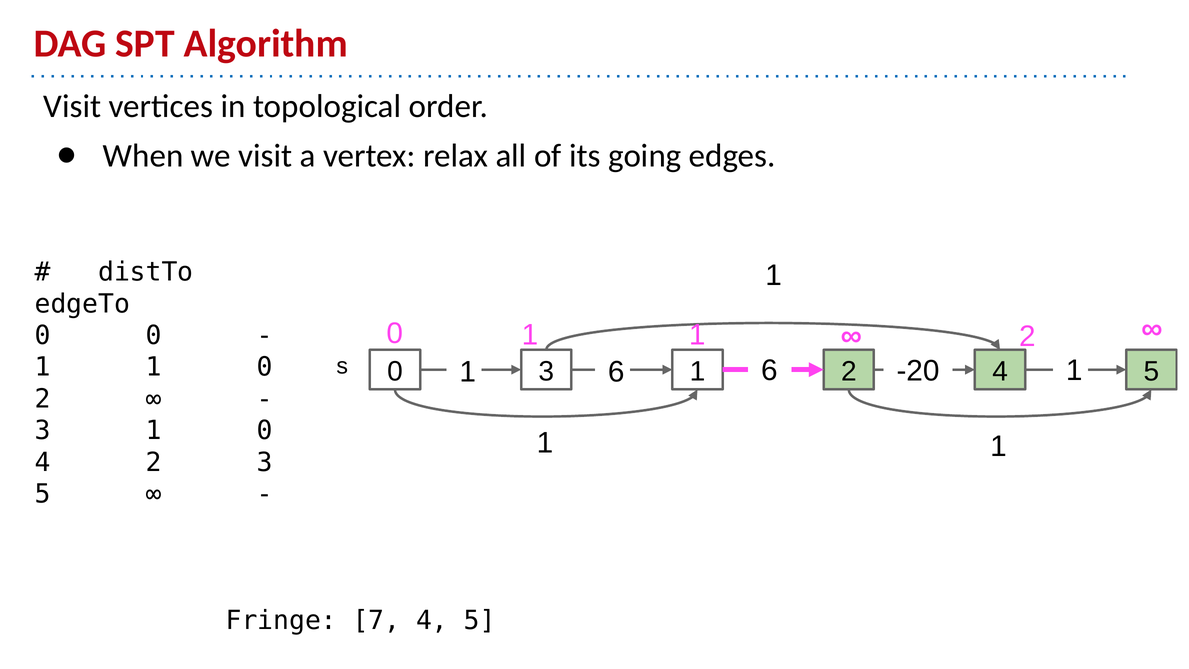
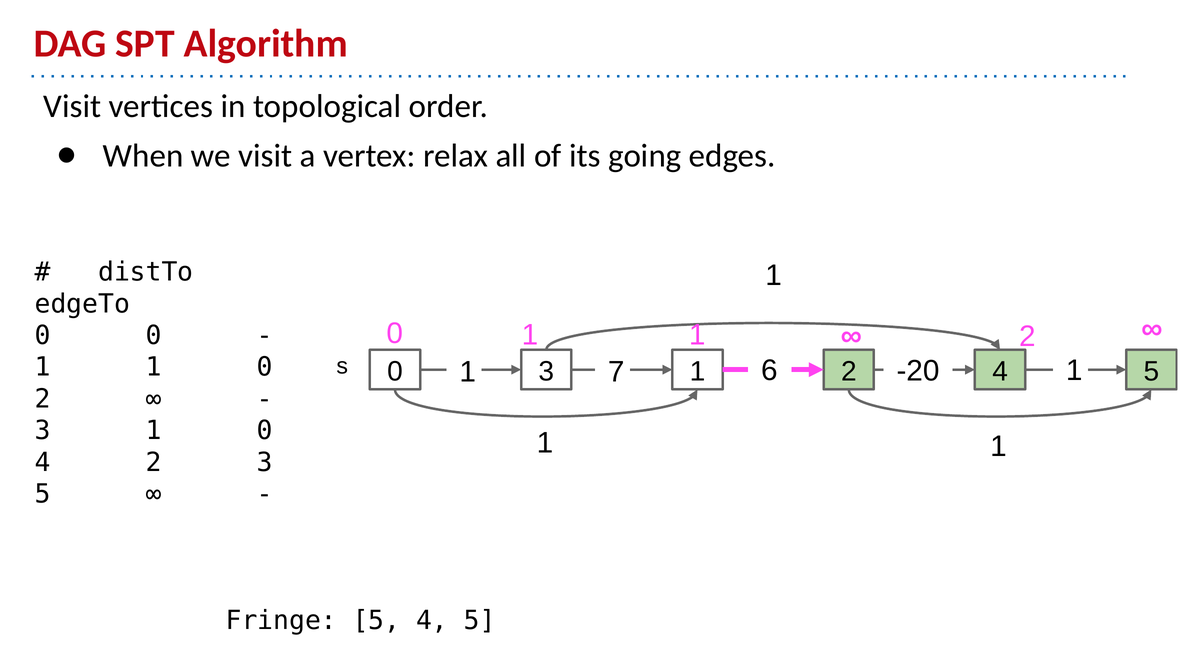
s 6: 6 -> 7
Fringe 7: 7 -> 5
